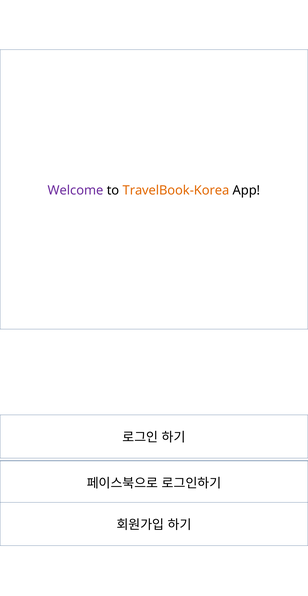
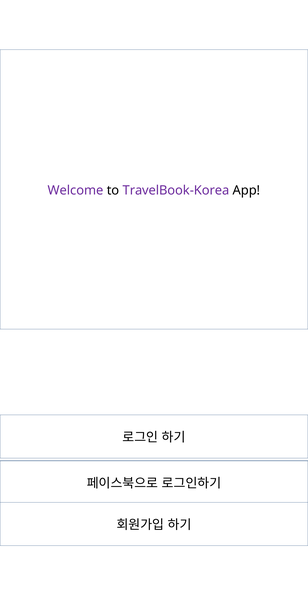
TravelBook-Korea colour: orange -> purple
